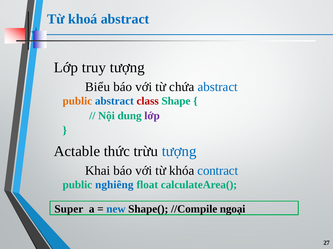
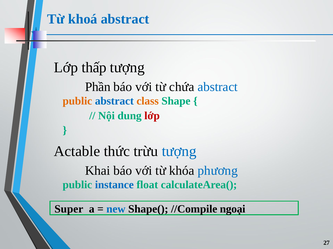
truy: truy -> thấp
Biểu: Biểu -> Phần
class colour: red -> orange
lớp at (152, 116) colour: purple -> red
contract: contract -> phương
nghiêng: nghiêng -> instance
